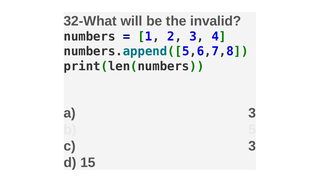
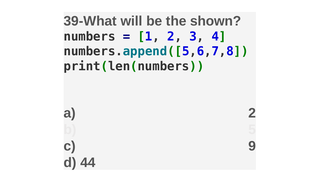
32-What: 32-What -> 39-What
invalid: invalid -> shown
a 3: 3 -> 2
c 3: 3 -> 9
15: 15 -> 44
